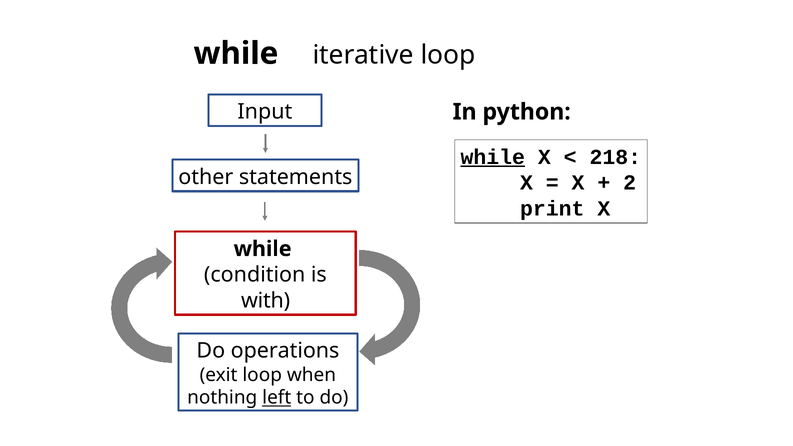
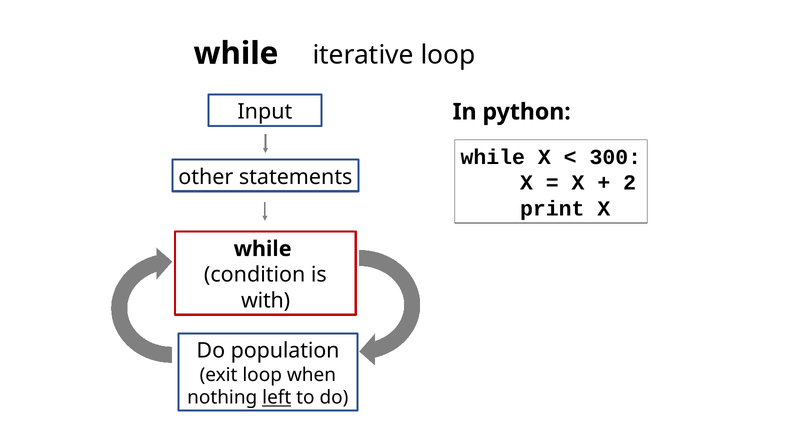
while at (493, 157) underline: present -> none
218: 218 -> 300
operations: operations -> population
